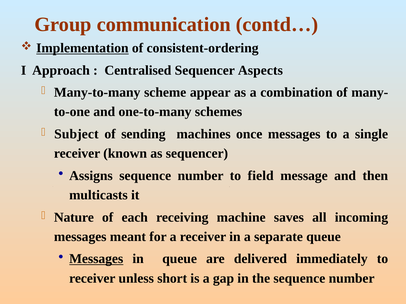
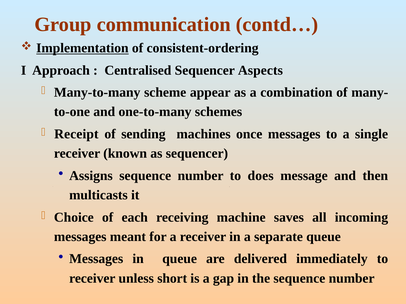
Subject: Subject -> Receipt
field: field -> does
Nature: Nature -> Choice
Messages at (96, 259) underline: present -> none
